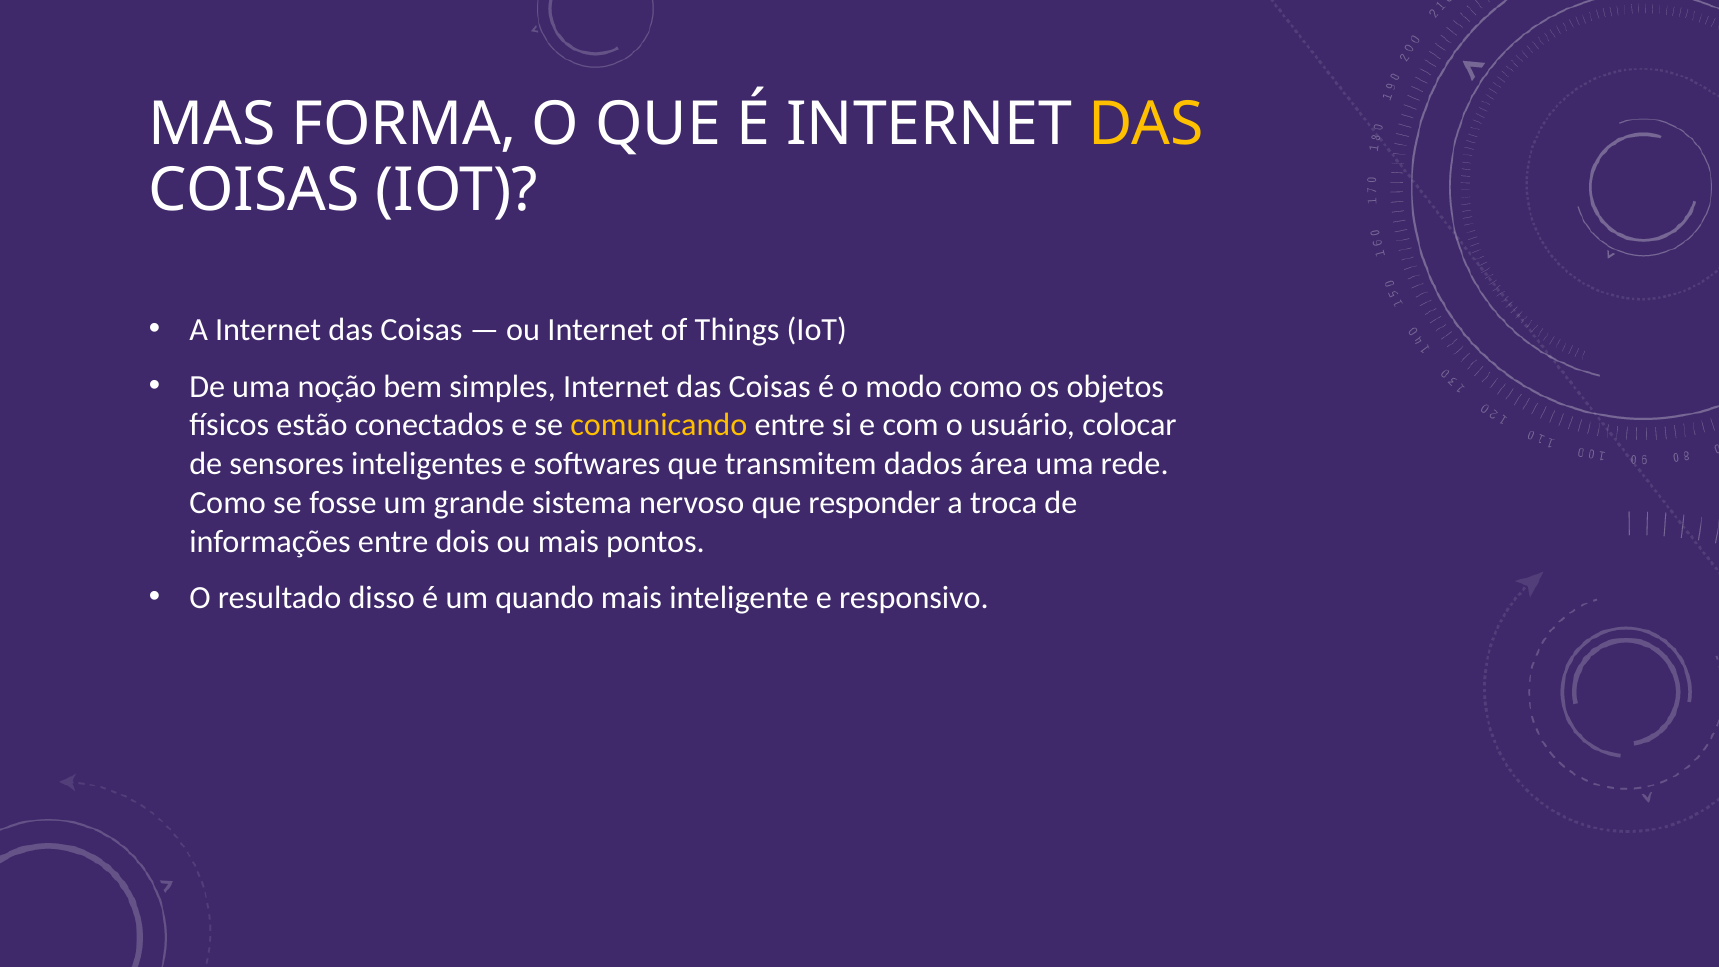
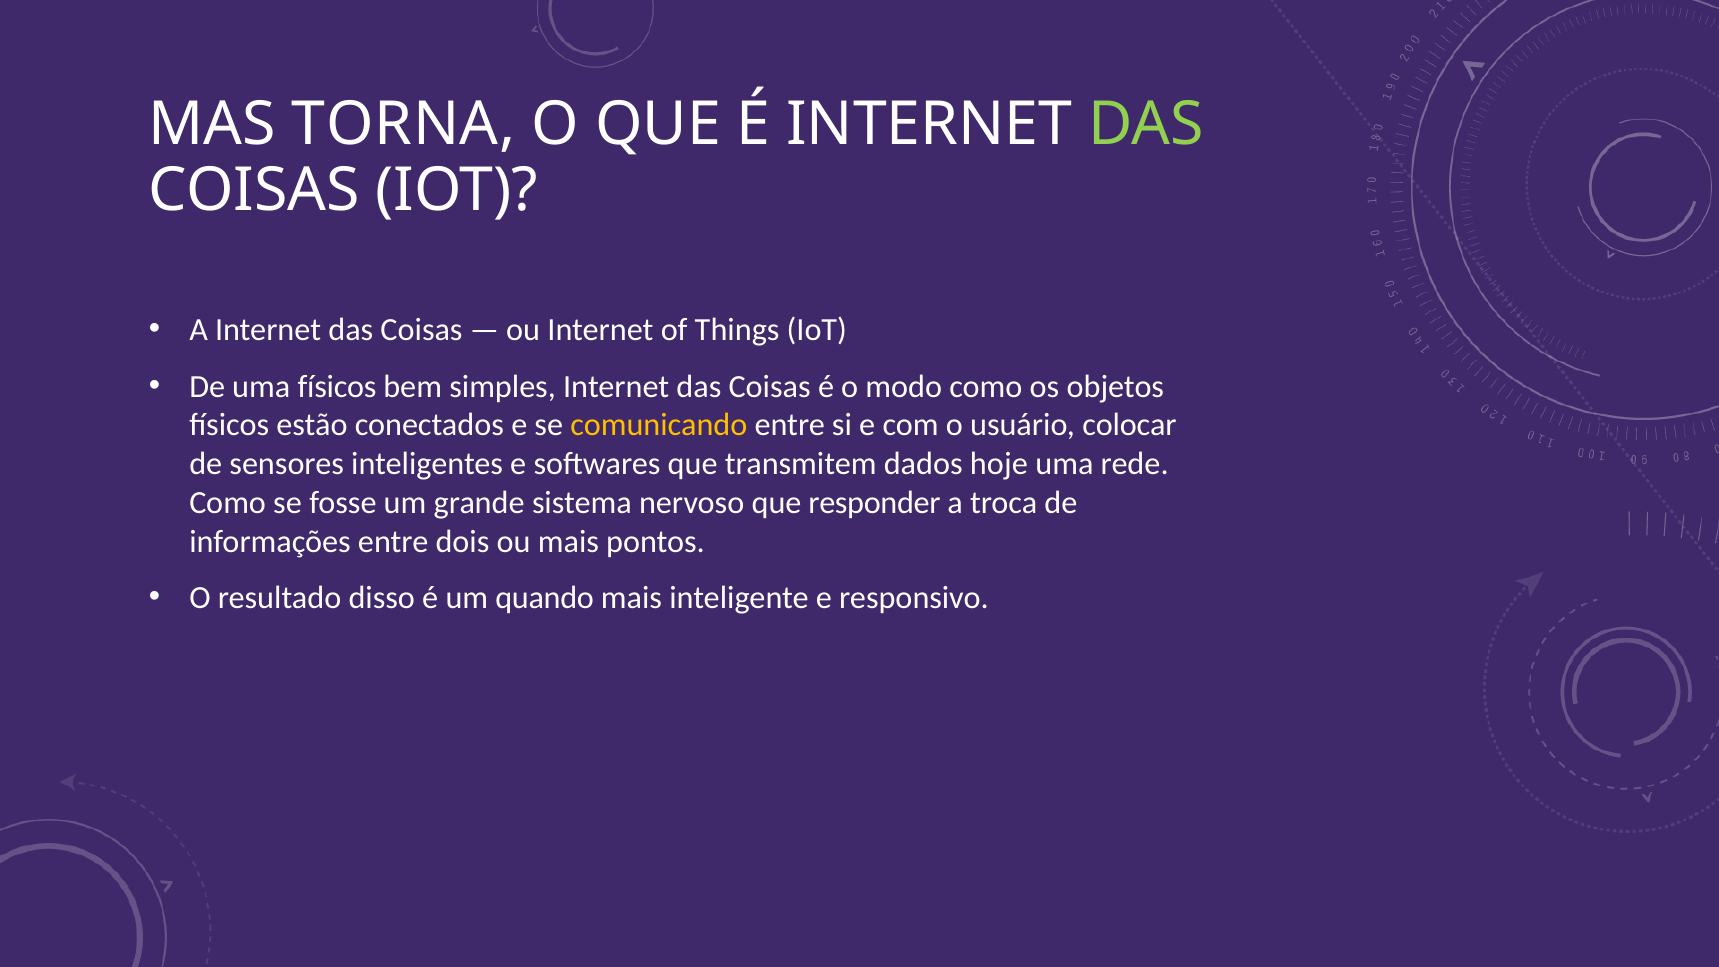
FORMA: FORMA -> TORNA
DAS at (1146, 125) colour: yellow -> light green
uma noção: noção -> físicos
área: área -> hoje
